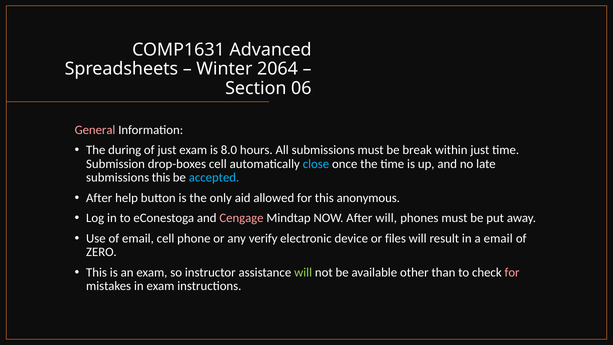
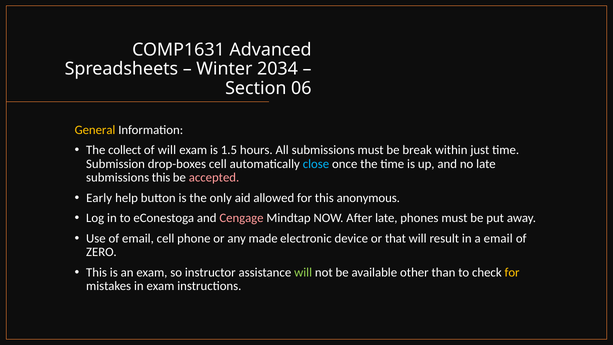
2064: 2064 -> 2034
General colour: pink -> yellow
during: during -> collect
of just: just -> will
8.0: 8.0 -> 1.5
accepted colour: light blue -> pink
After at (99, 198): After -> Early
After will: will -> late
verify: verify -> made
files: files -> that
for at (512, 272) colour: pink -> yellow
